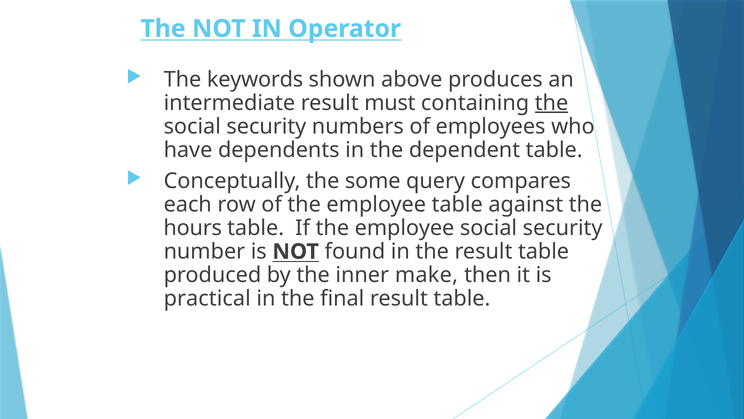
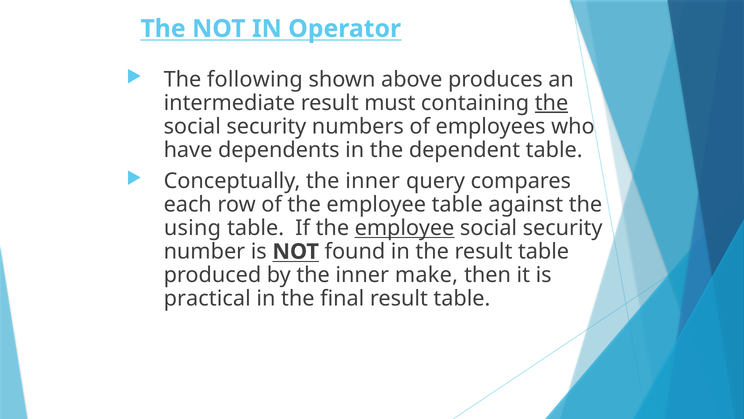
keywords: keywords -> following
Conceptually the some: some -> inner
hours: hours -> using
employee at (405, 228) underline: none -> present
